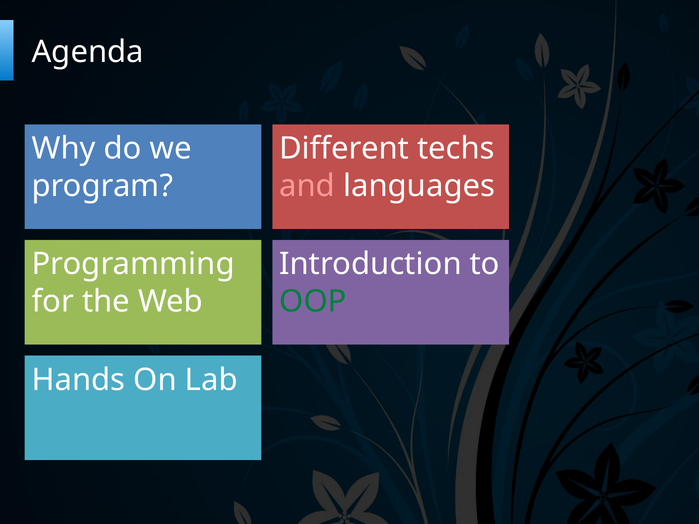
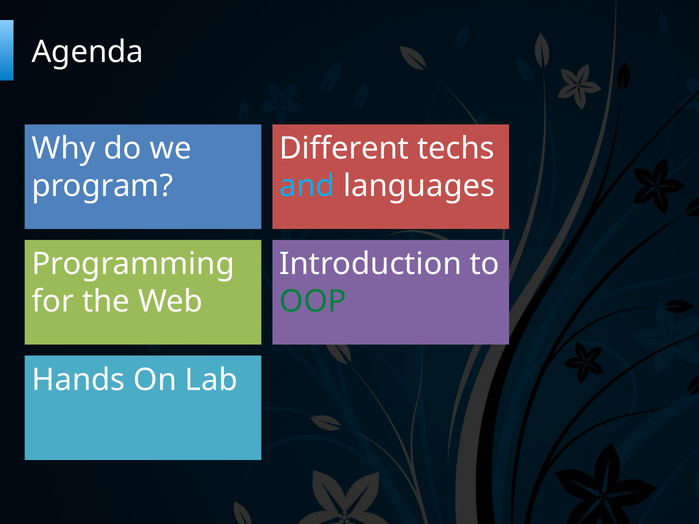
and colour: pink -> light blue
